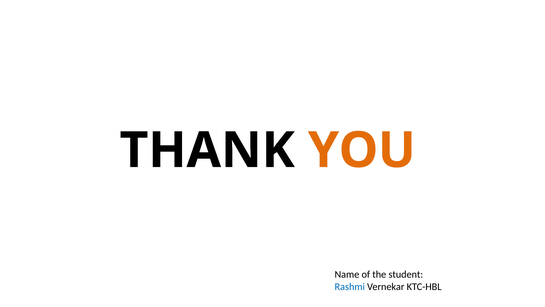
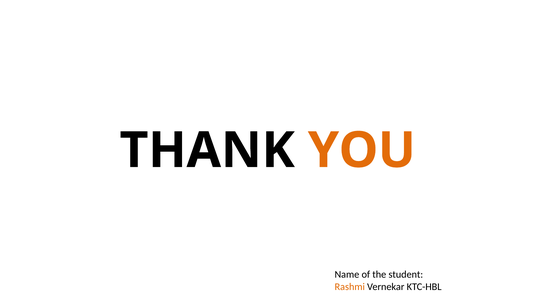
Rashmi colour: blue -> orange
